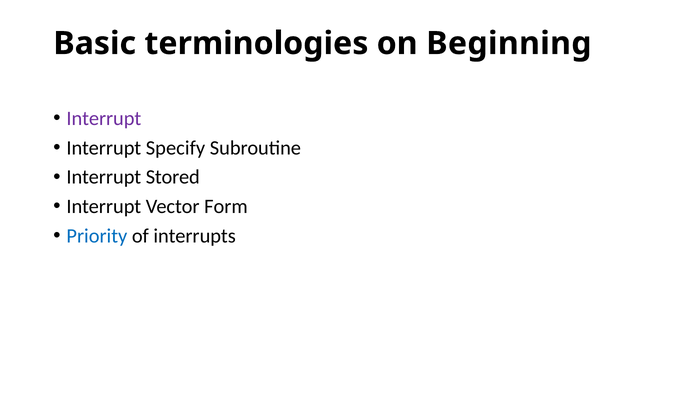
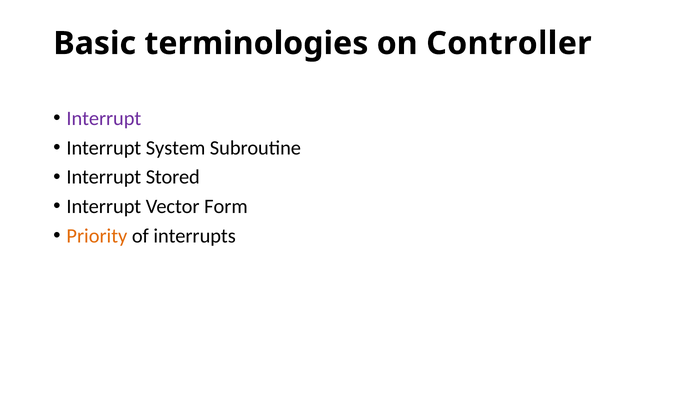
Beginning: Beginning -> Controller
Specify: Specify -> System
Priority colour: blue -> orange
